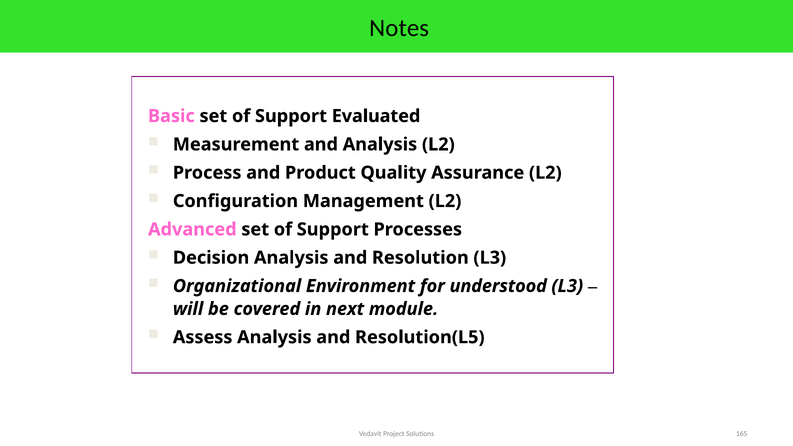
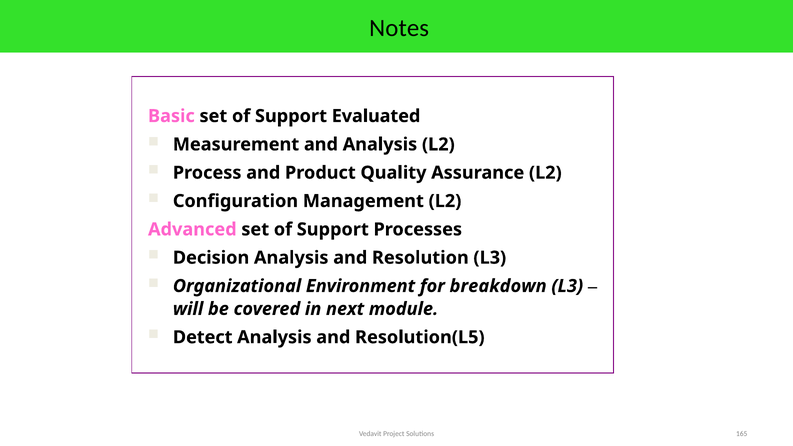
understood: understood -> breakdown
Assess: Assess -> Detect
